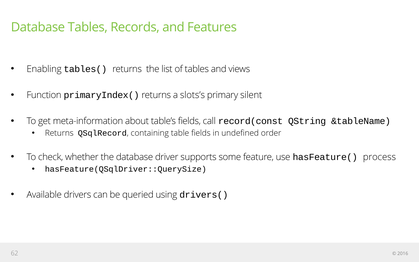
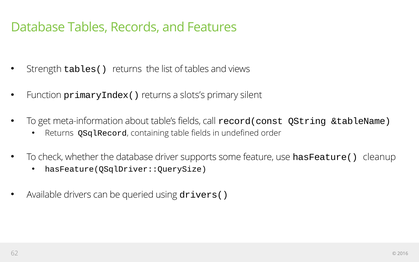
Enabling: Enabling -> Strength
process: process -> cleanup
